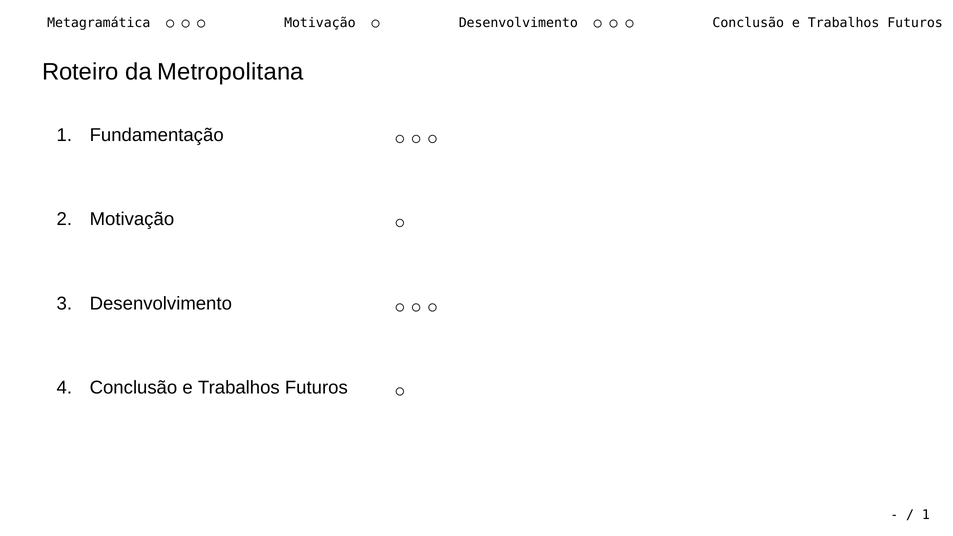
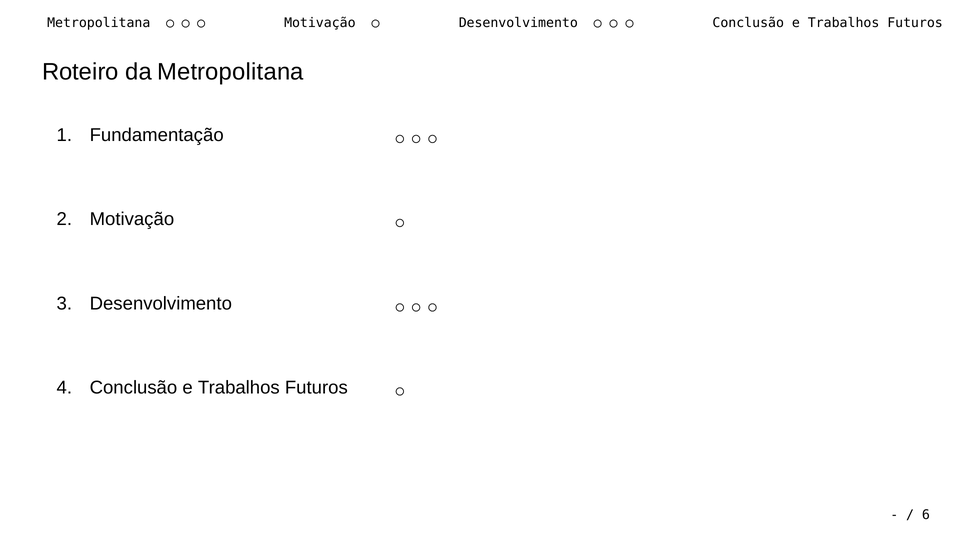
Metagramática at (99, 23): Metagramática -> Metropolitana
1 at (926, 515): 1 -> 6
